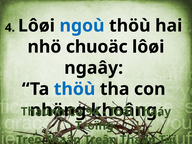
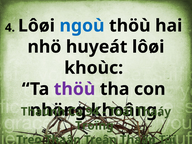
chuoäc: chuoäc -> huyeát
ngaây: ngaây -> khoùc
thöù at (75, 89) colour: blue -> purple
